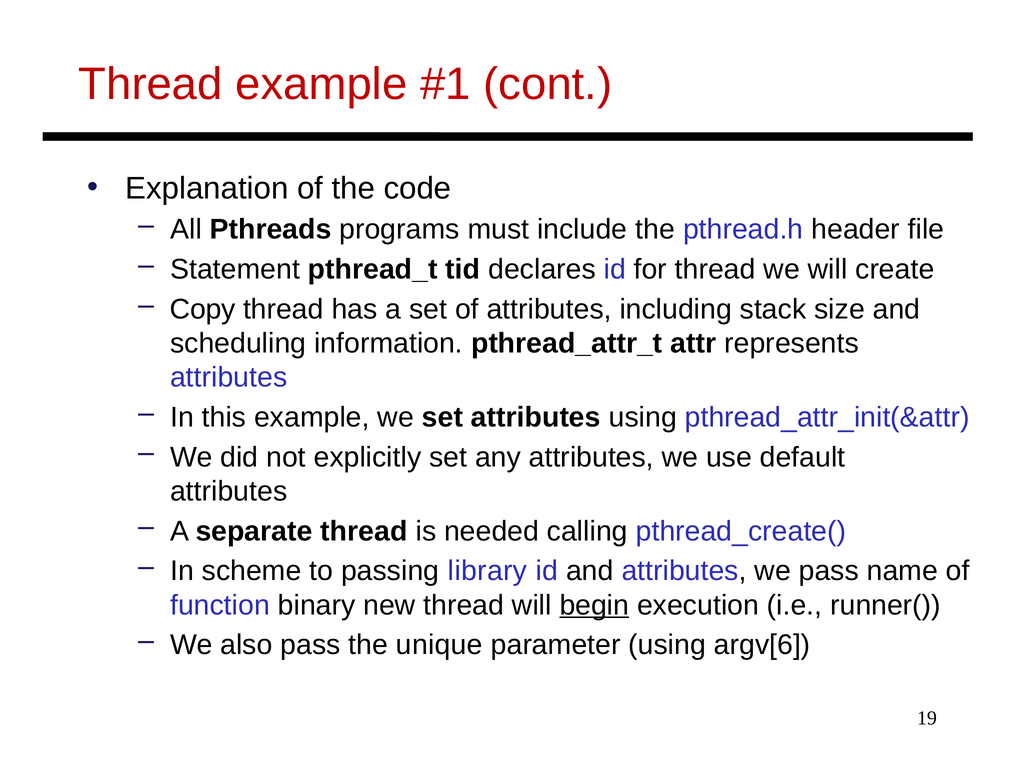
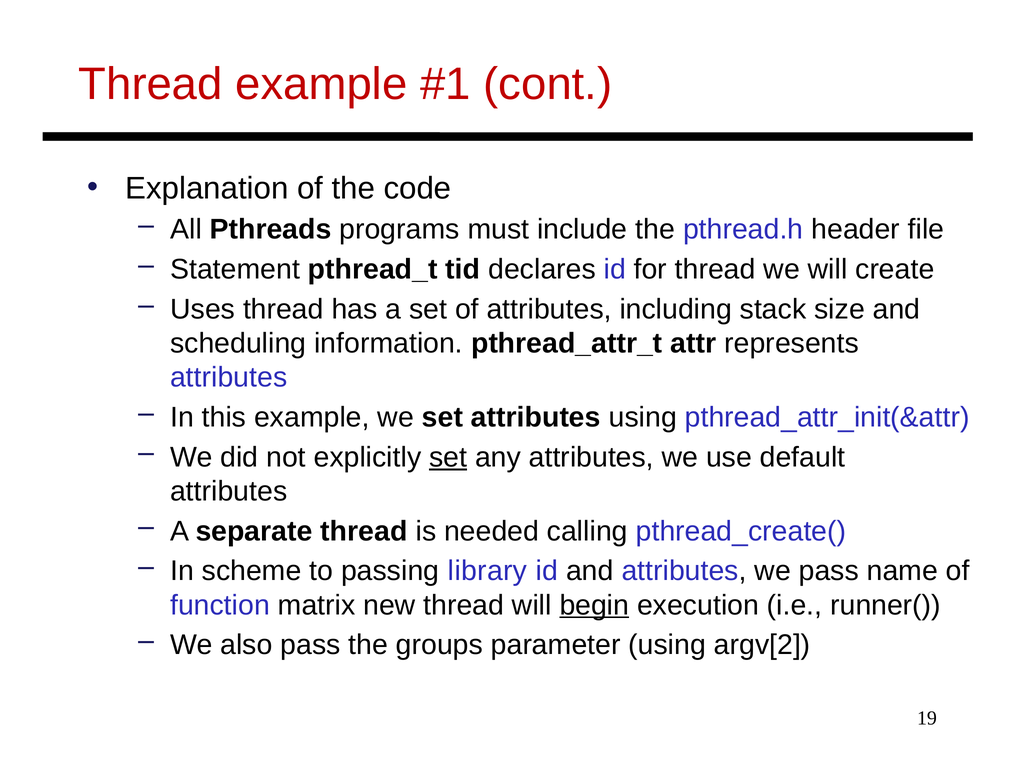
Copy: Copy -> Uses
set at (448, 457) underline: none -> present
binary: binary -> matrix
unique: unique -> groups
argv[6: argv[6 -> argv[2
